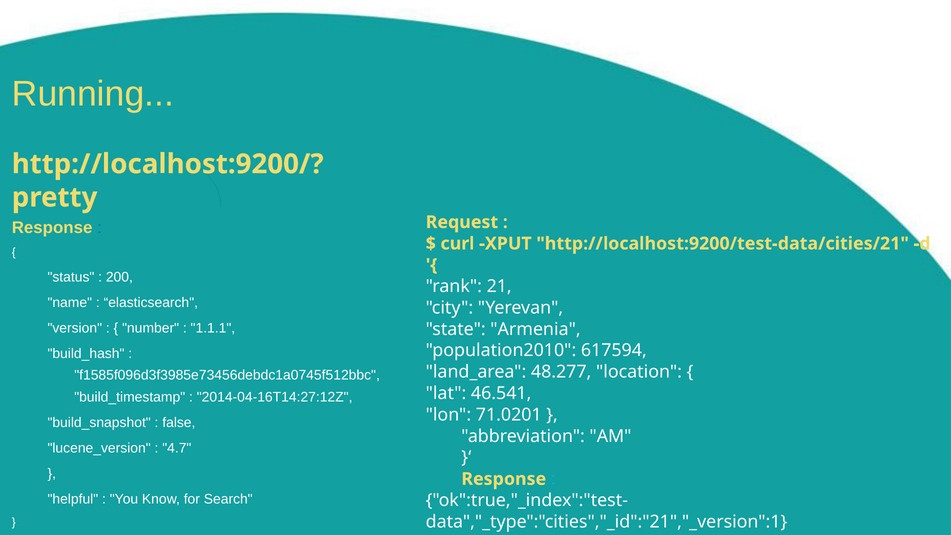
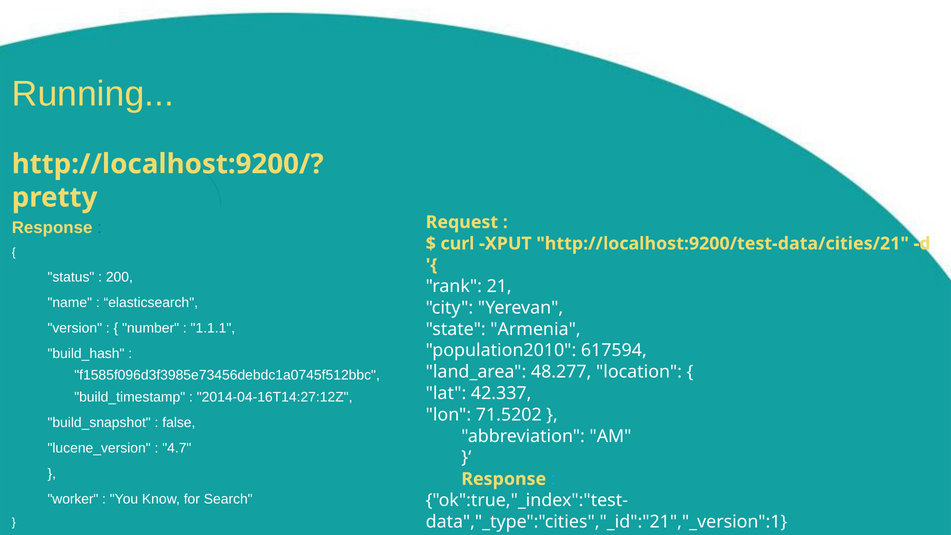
46.541: 46.541 -> 42.337
71.0201: 71.0201 -> 71.5202
helpful: helpful -> worker
